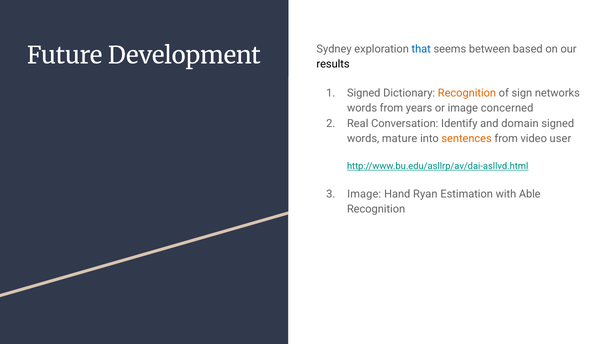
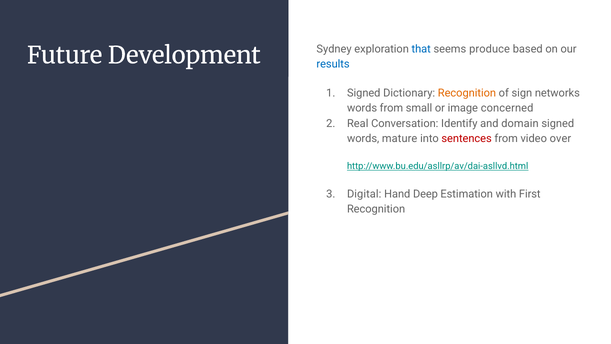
between: between -> produce
results colour: black -> blue
years: years -> small
sentences colour: orange -> red
user: user -> over
Image at (364, 194): Image -> Digital
Ryan: Ryan -> Deep
Able: Able -> First
